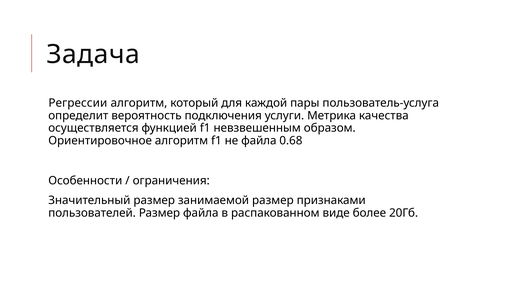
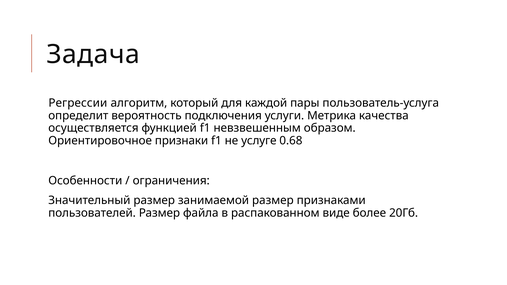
Ориентировочное алгоритм: алгоритм -> признаки
не файла: файла -> услуге
